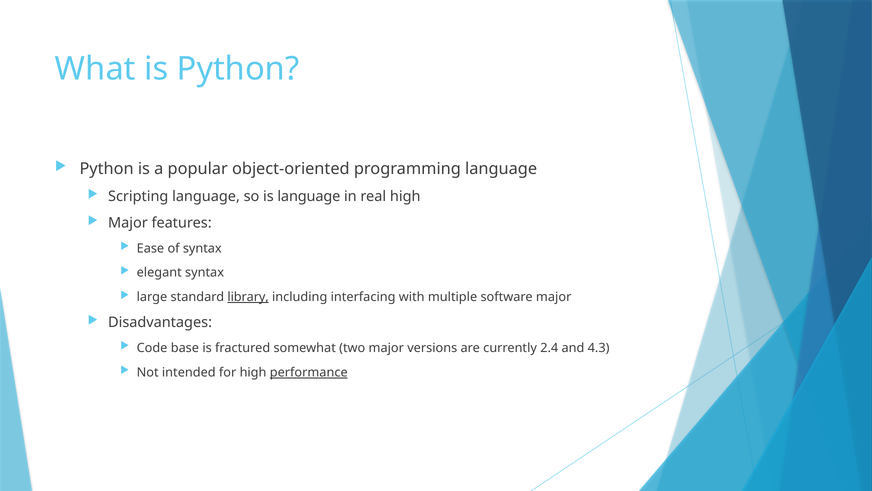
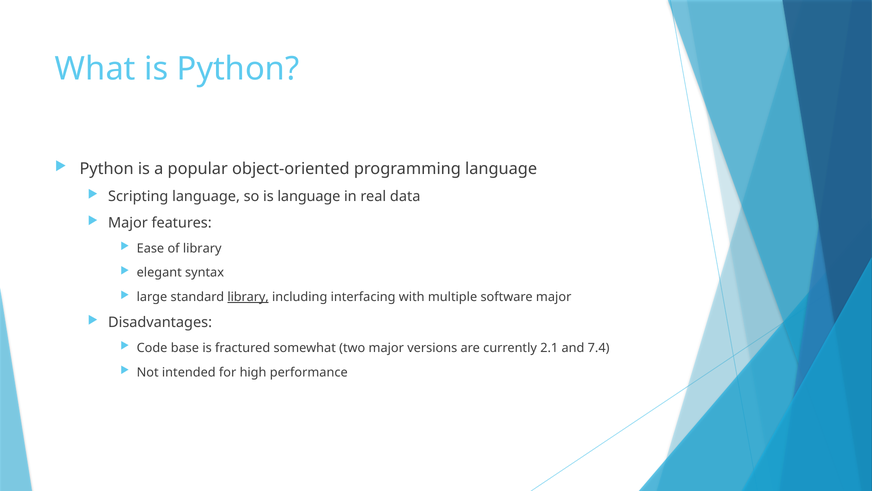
real high: high -> data
of syntax: syntax -> library
2.4: 2.4 -> 2.1
4.3: 4.3 -> 7.4
performance underline: present -> none
